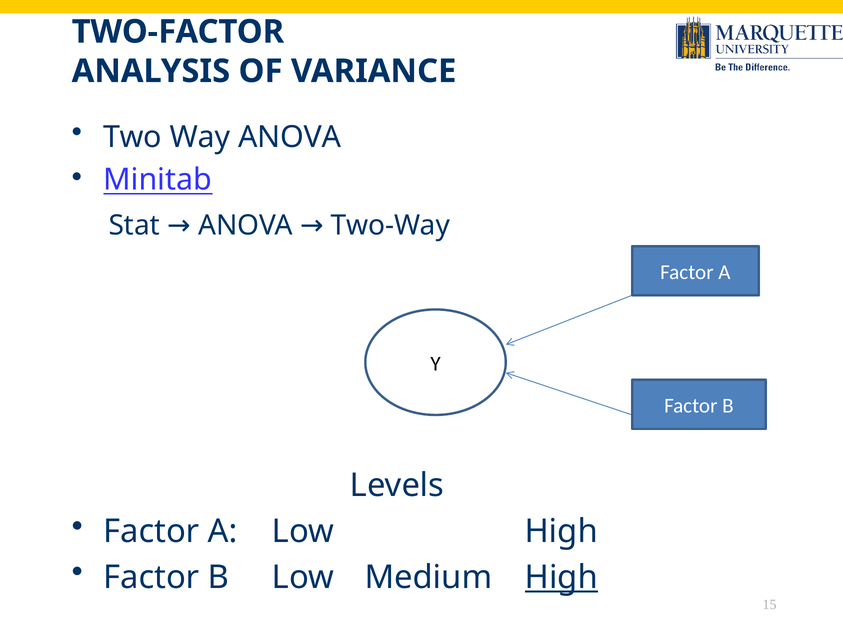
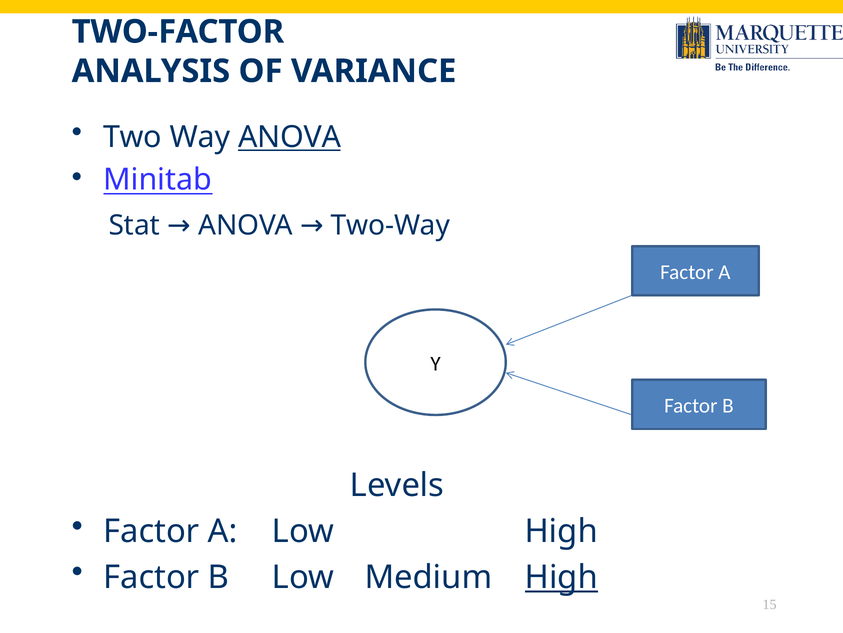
ANOVA at (289, 137) underline: none -> present
